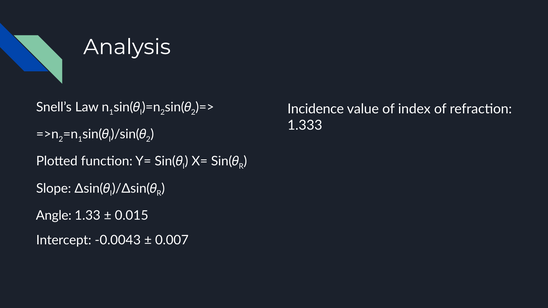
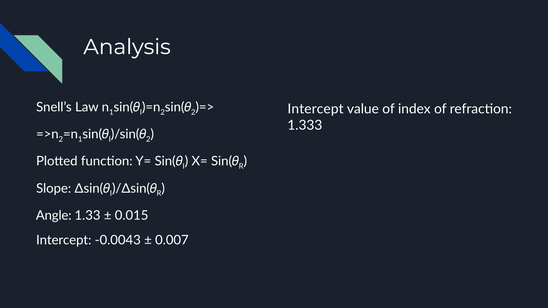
Incidence at (316, 109): Incidence -> Intercept
